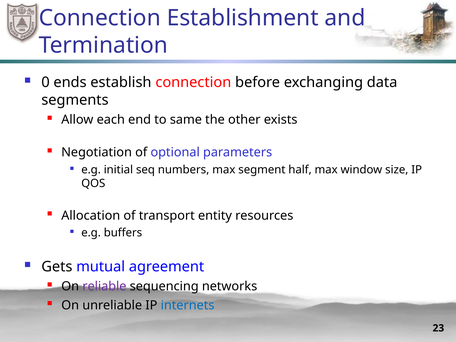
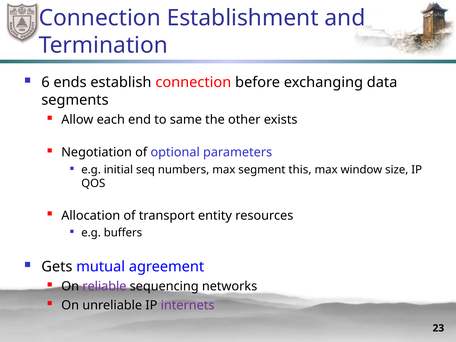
0: 0 -> 6
half: half -> this
internets colour: blue -> purple
